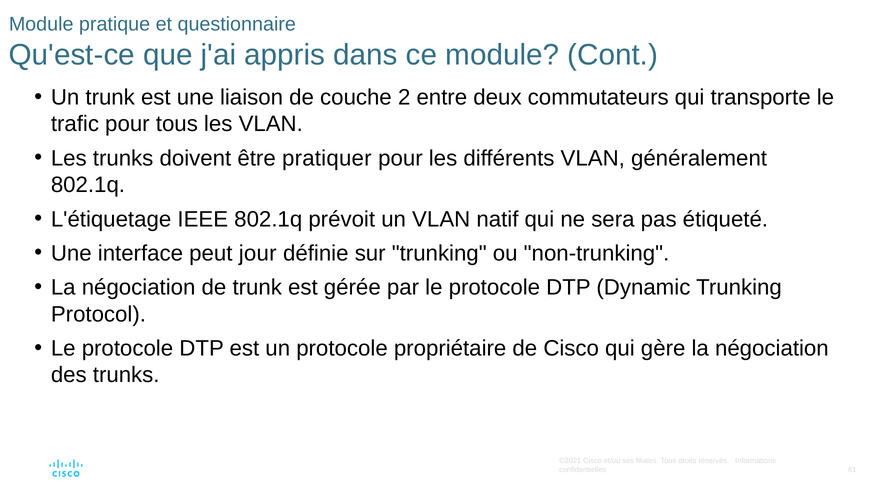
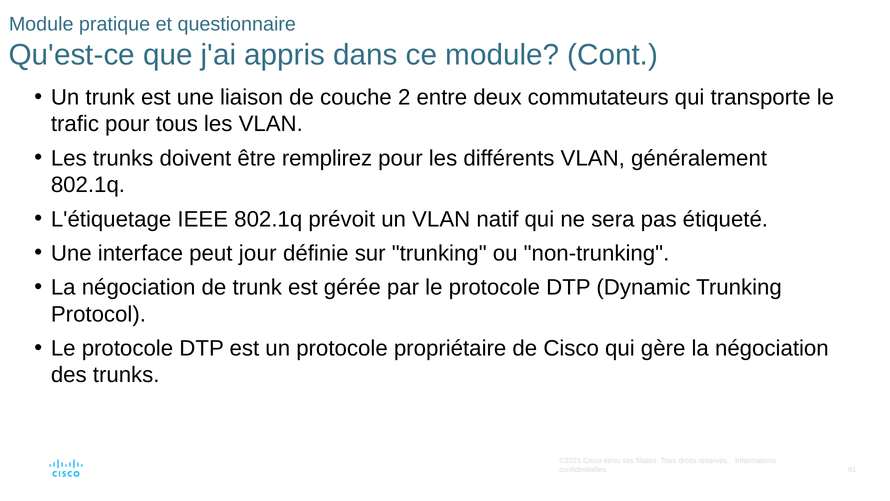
pratiquer: pratiquer -> remplirez
